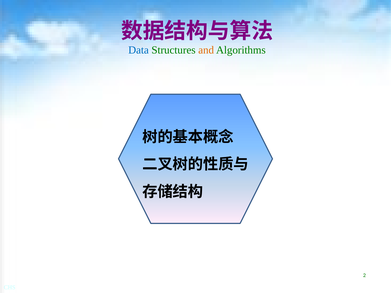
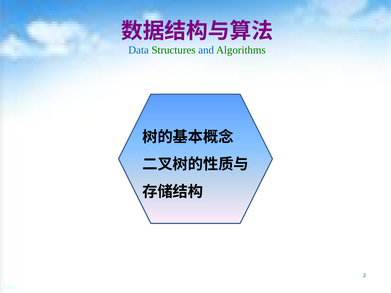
and colour: orange -> blue
